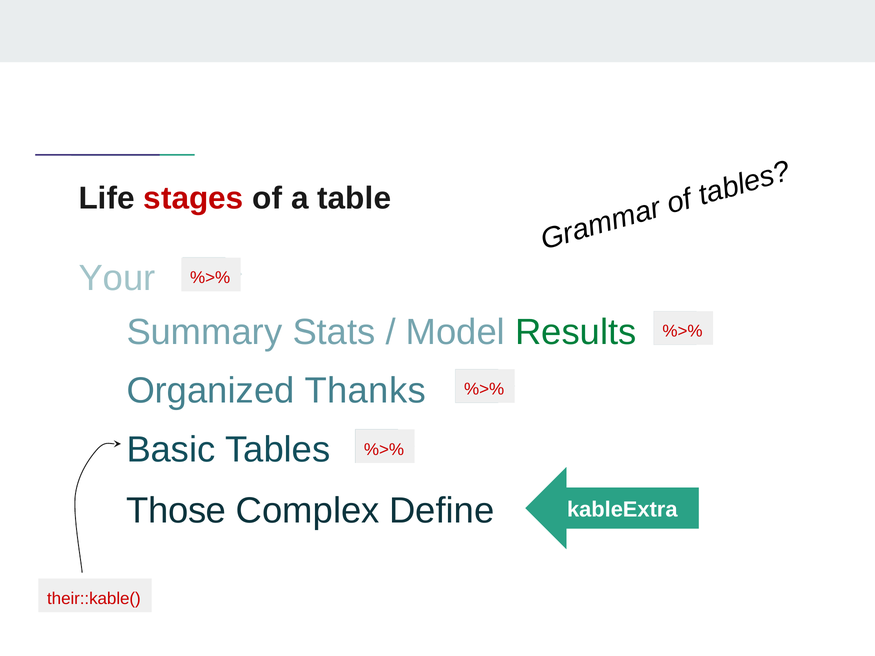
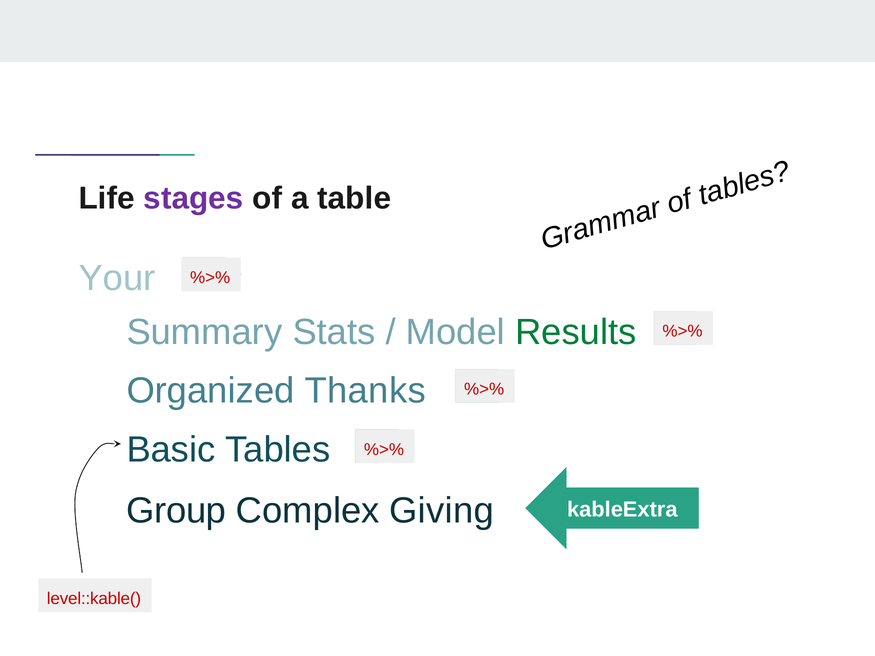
stages colour: red -> purple
Those: Those -> Group
Define: Define -> Giving
their::kable(: their::kable( -> level::kable(
